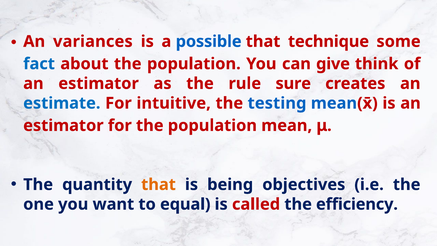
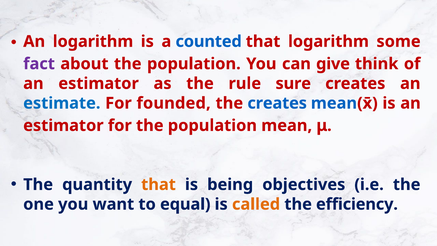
An variances: variances -> logarithm
possible: possible -> counted
that technique: technique -> logarithm
fact colour: blue -> purple
intuitive: intuitive -> founded
the testing: testing -> creates
called colour: red -> orange
